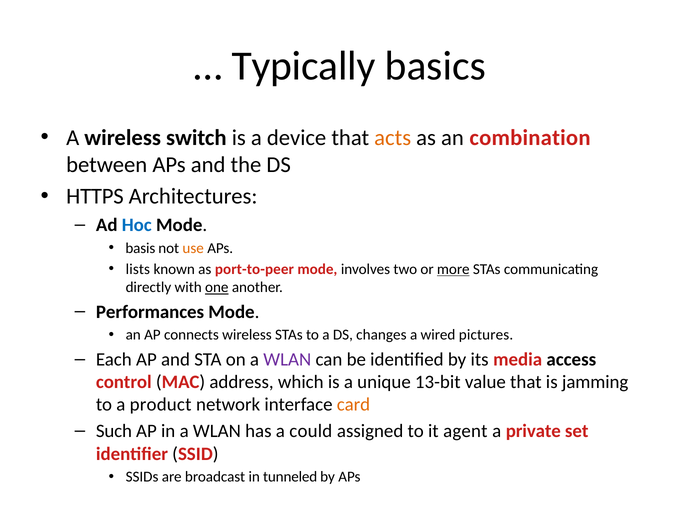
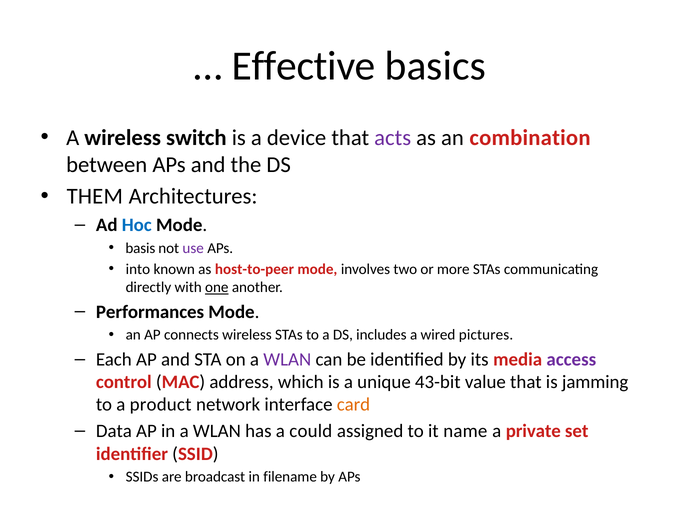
Typically: Typically -> Effective
acts colour: orange -> purple
HTTPS: HTTPS -> THEM
use colour: orange -> purple
lists: lists -> into
port-to-peer: port-to-peer -> host-to-peer
more underline: present -> none
changes: changes -> includes
access colour: black -> purple
13-bit: 13-bit -> 43-bit
Such: Such -> Data
agent: agent -> name
tunneled: tunneled -> filename
